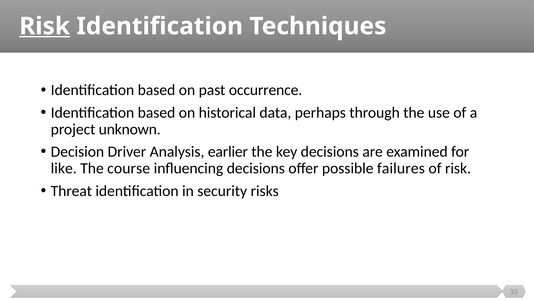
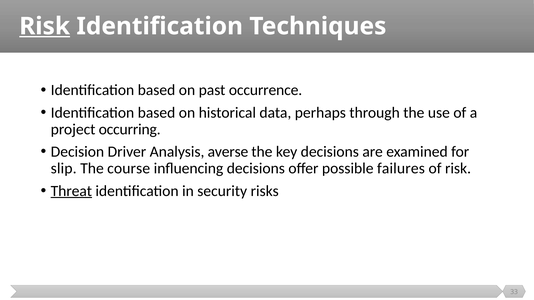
unknown: unknown -> occurring
earlier: earlier -> averse
like: like -> slip
Threat underline: none -> present
